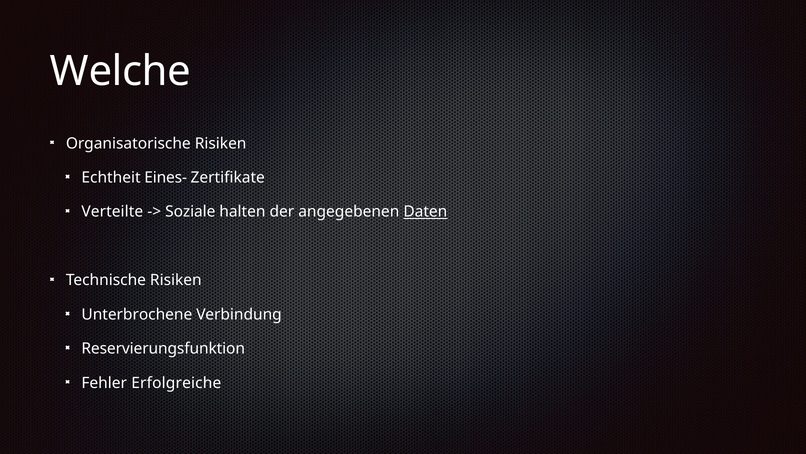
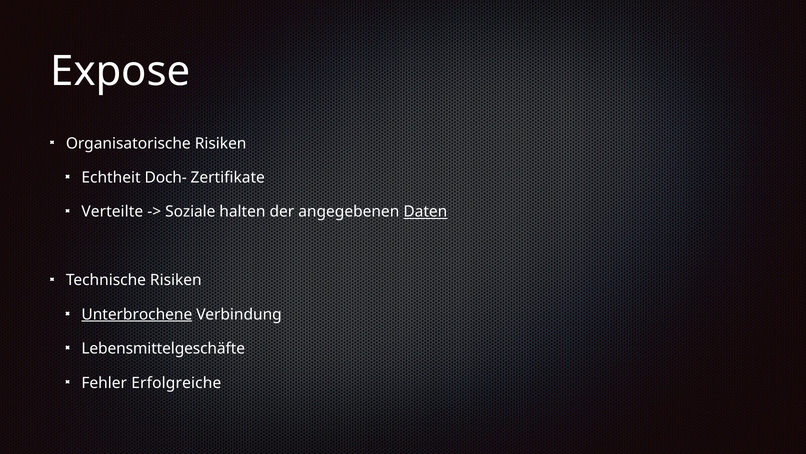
Welche: Welche -> Expose
Eines-: Eines- -> Doch-
Unterbrochene underline: none -> present
Reservierungsfunktion: Reservierungsfunktion -> Lebensmittelgeschäfte
